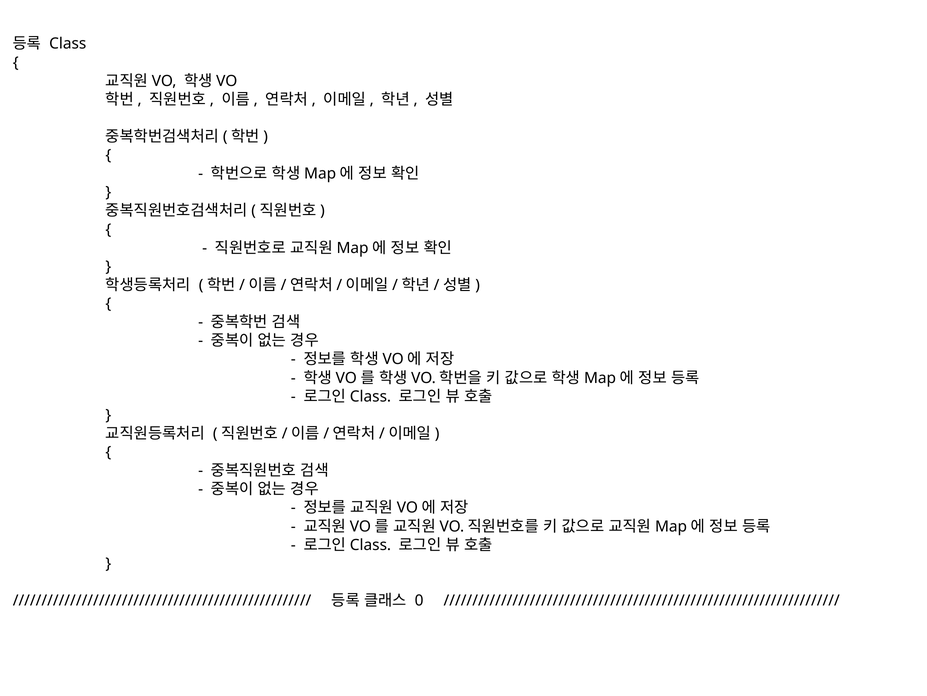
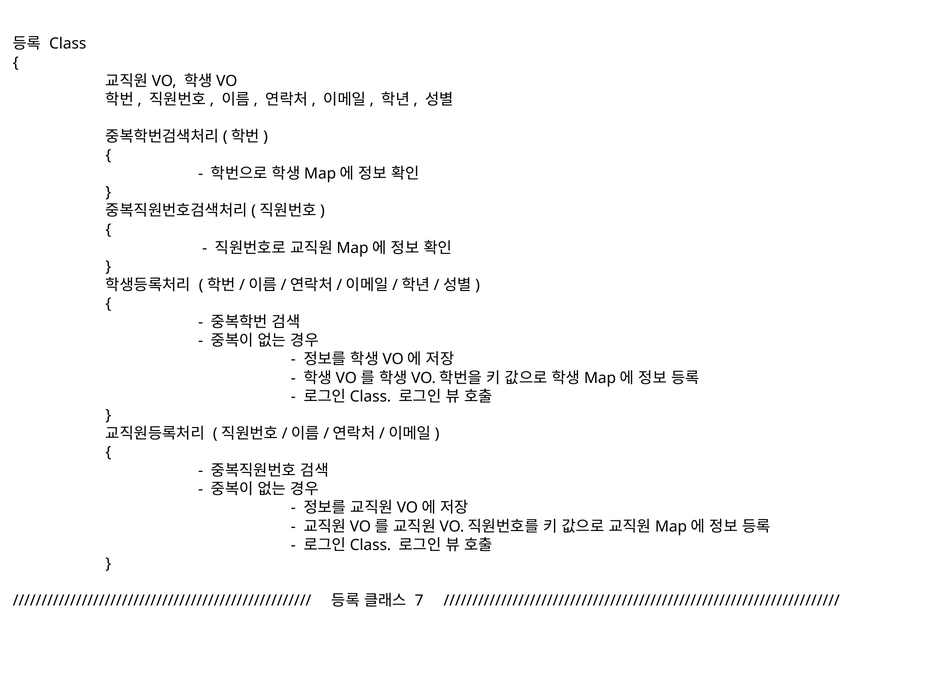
0: 0 -> 7
